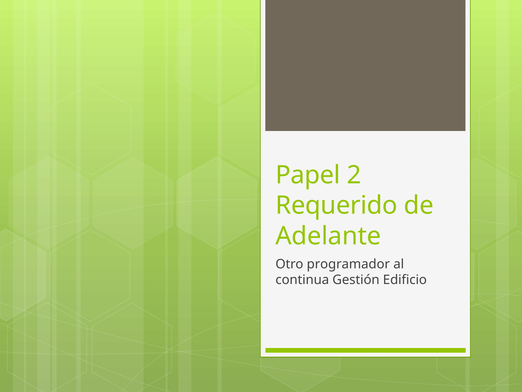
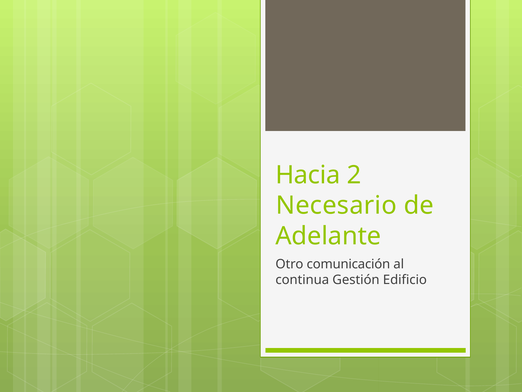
Papel: Papel -> Hacia
Requerido: Requerido -> Necesario
programador: programador -> comunicación
